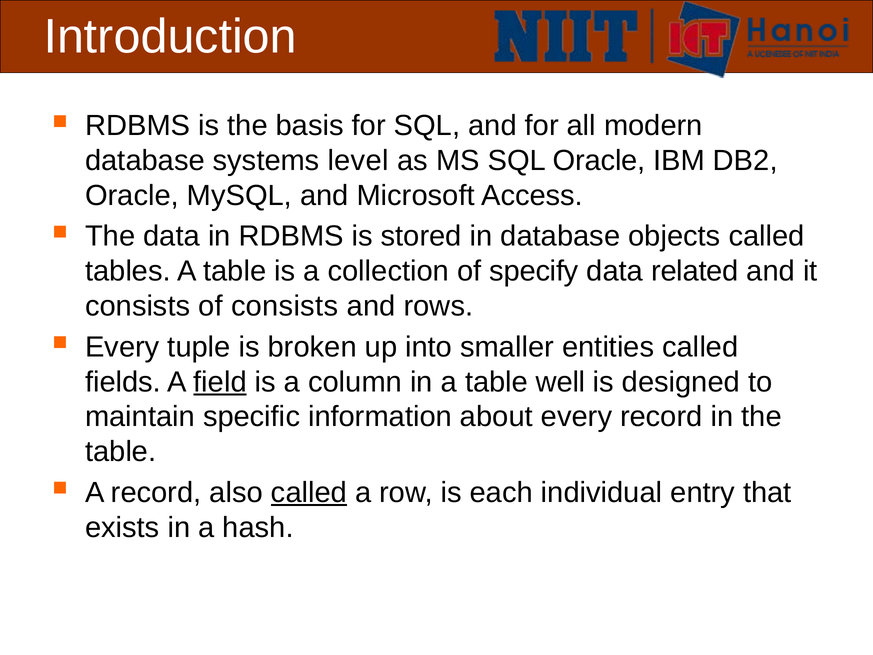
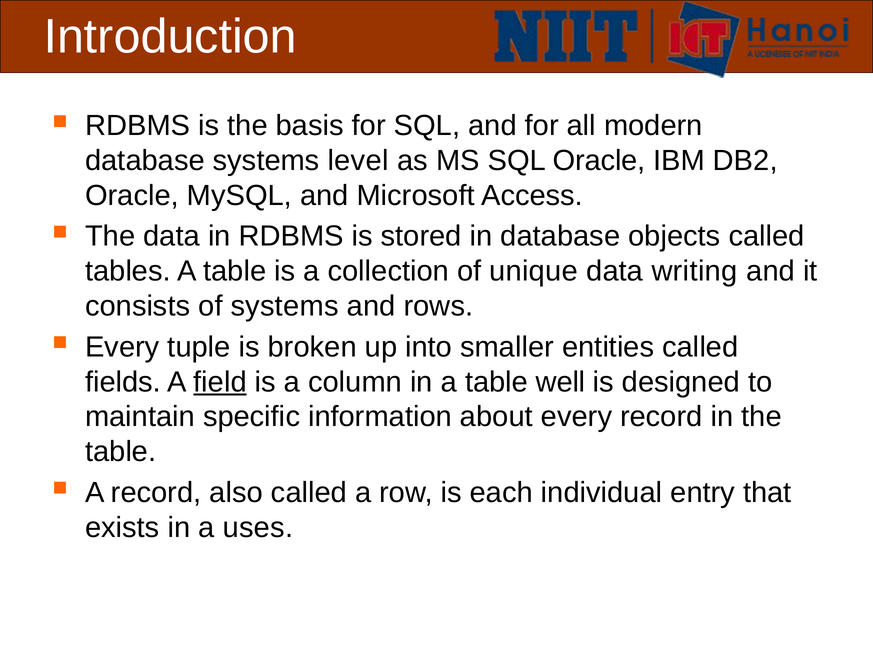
specify: specify -> unique
related: related -> writing
of consists: consists -> systems
called at (309, 492) underline: present -> none
hash: hash -> uses
